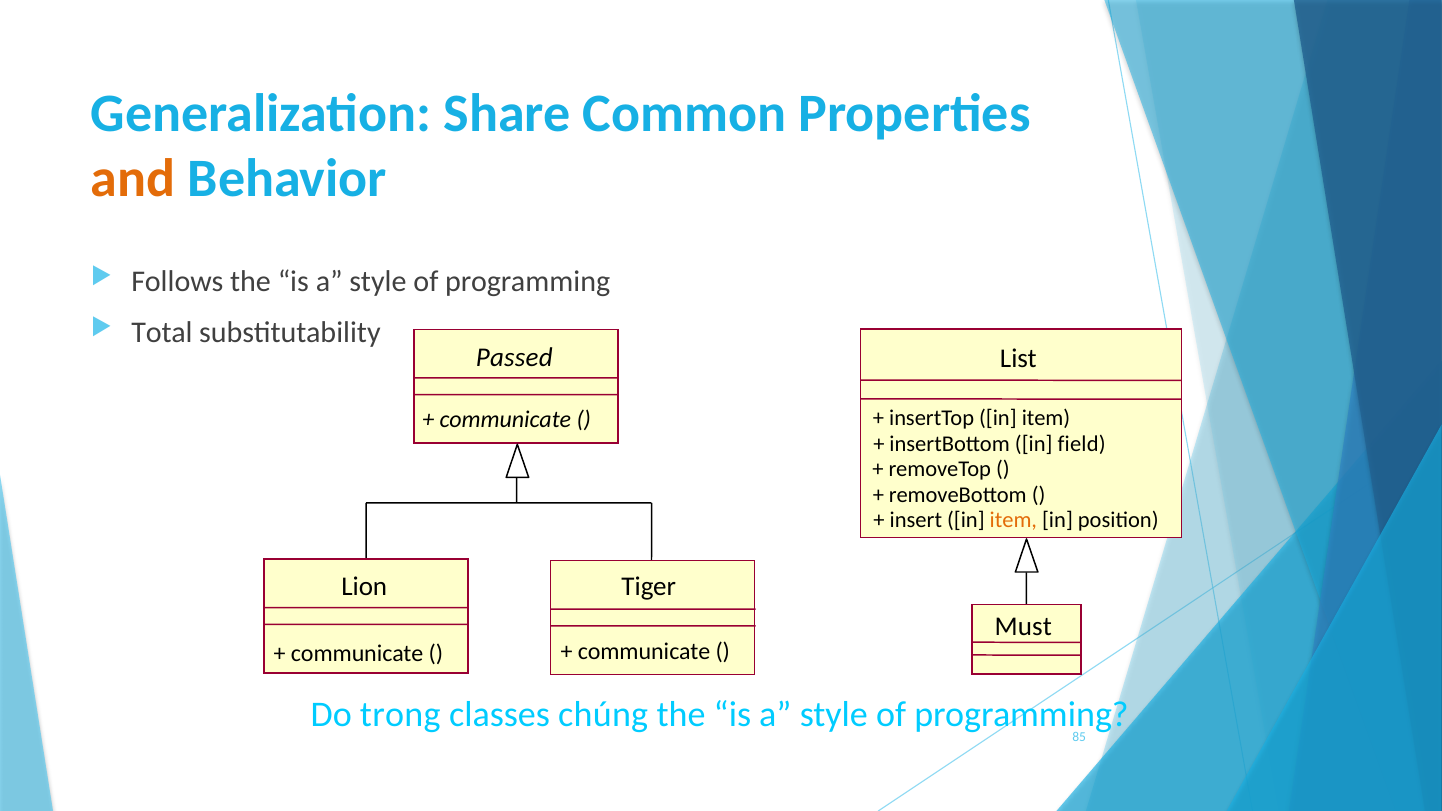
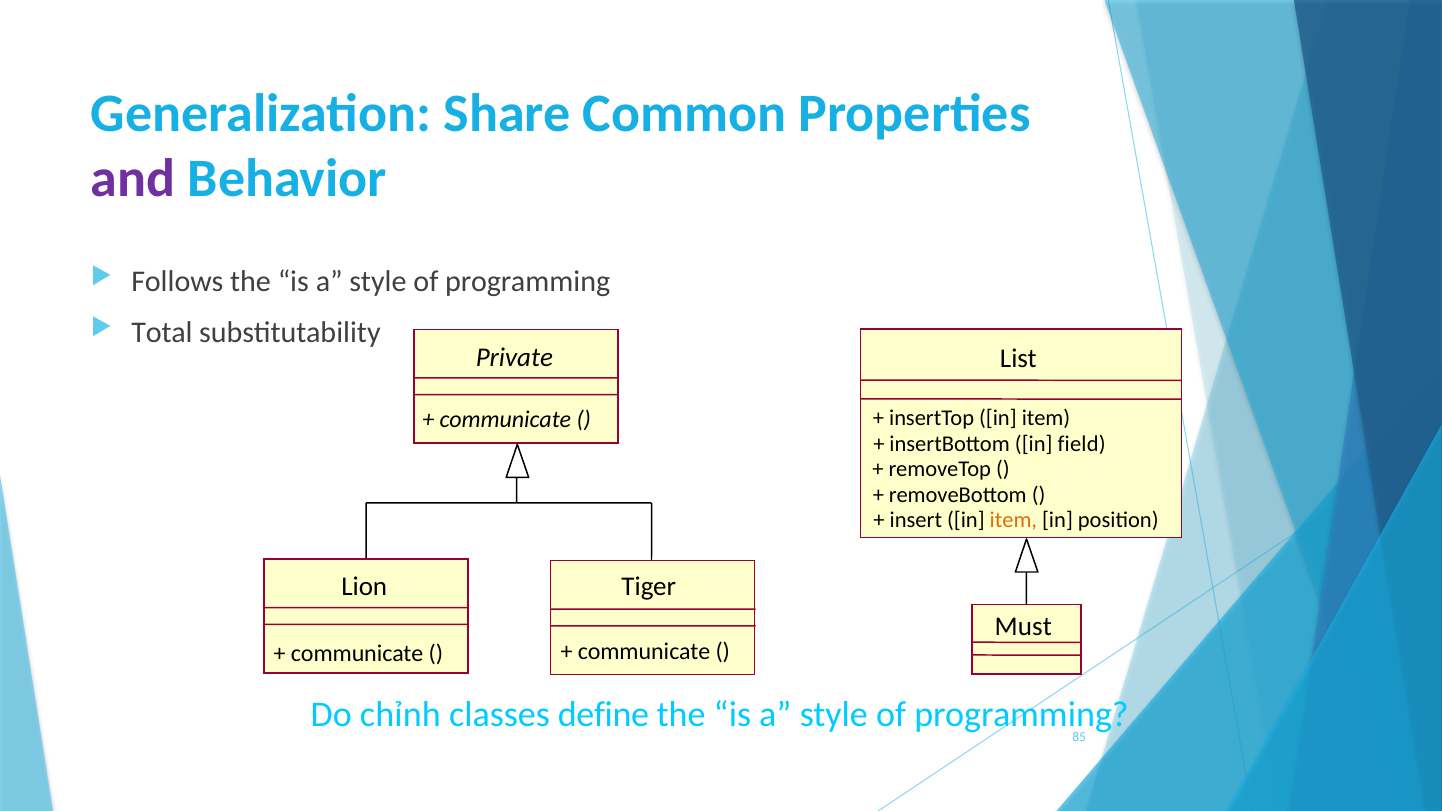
and colour: orange -> purple
Passed: Passed -> Private
trong: trong -> chỉnh
chúng: chúng -> define
